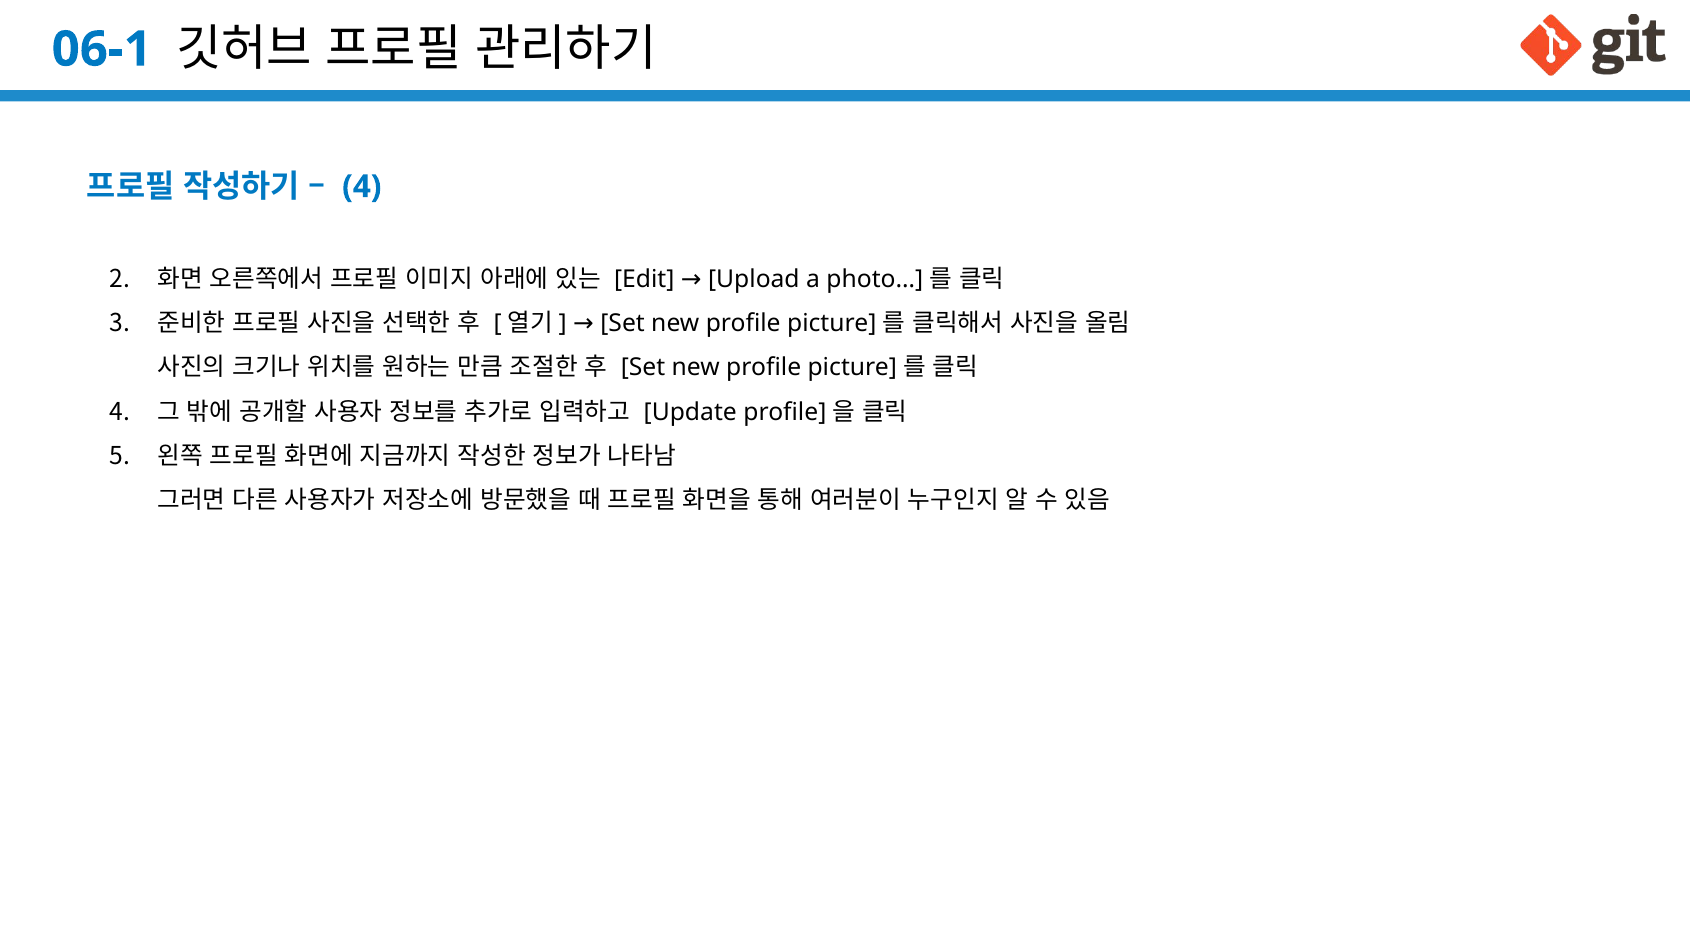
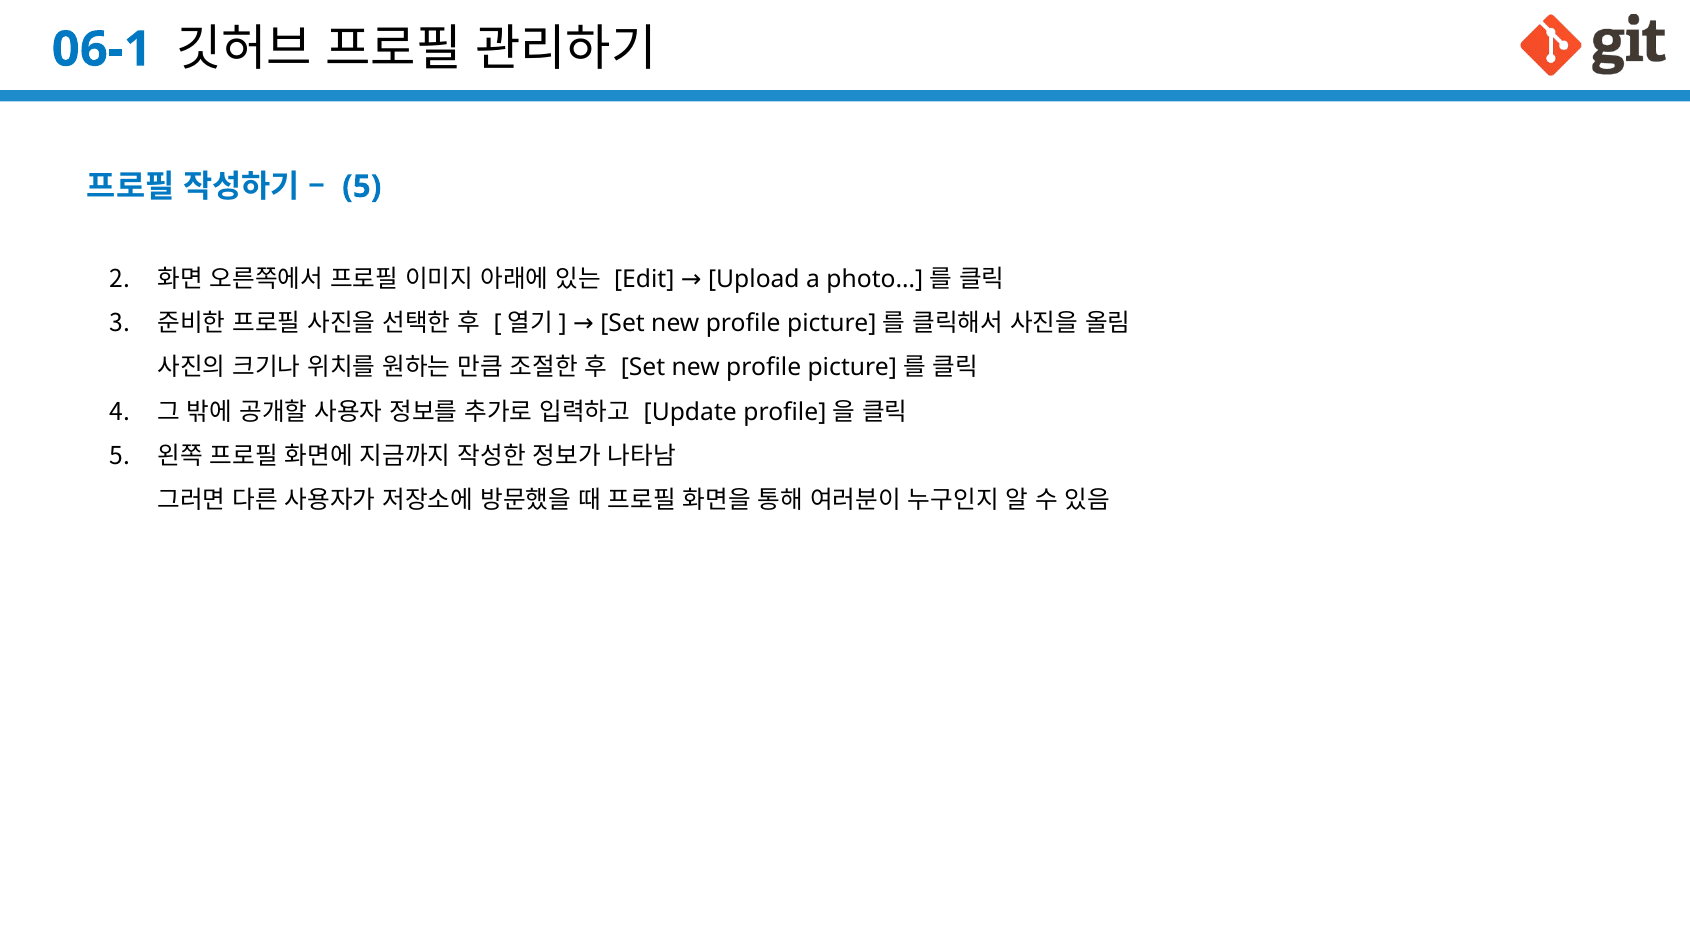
4 at (362, 187): 4 -> 5
